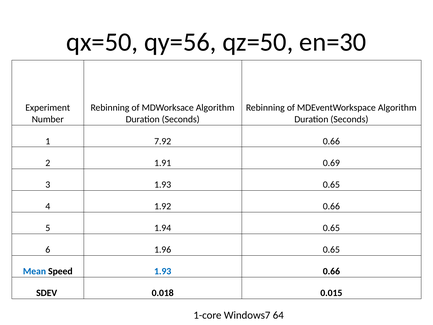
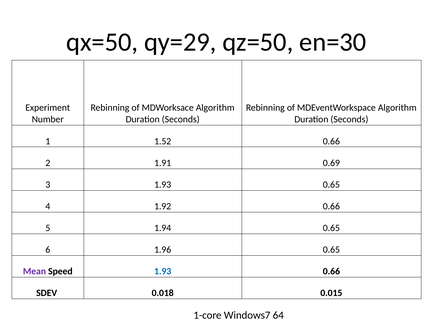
qy=56: qy=56 -> qy=29
7.92: 7.92 -> 1.52
Mean colour: blue -> purple
